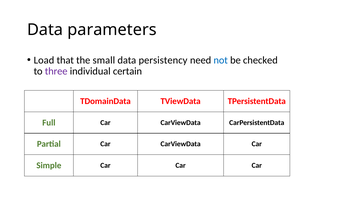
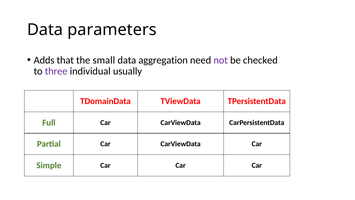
Load: Load -> Adds
persistency: persistency -> aggregation
not colour: blue -> purple
certain: certain -> usually
